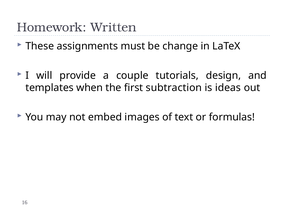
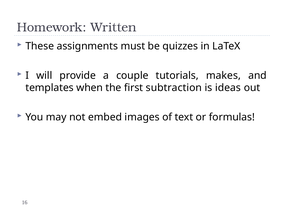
change: change -> quizzes
design: design -> makes
